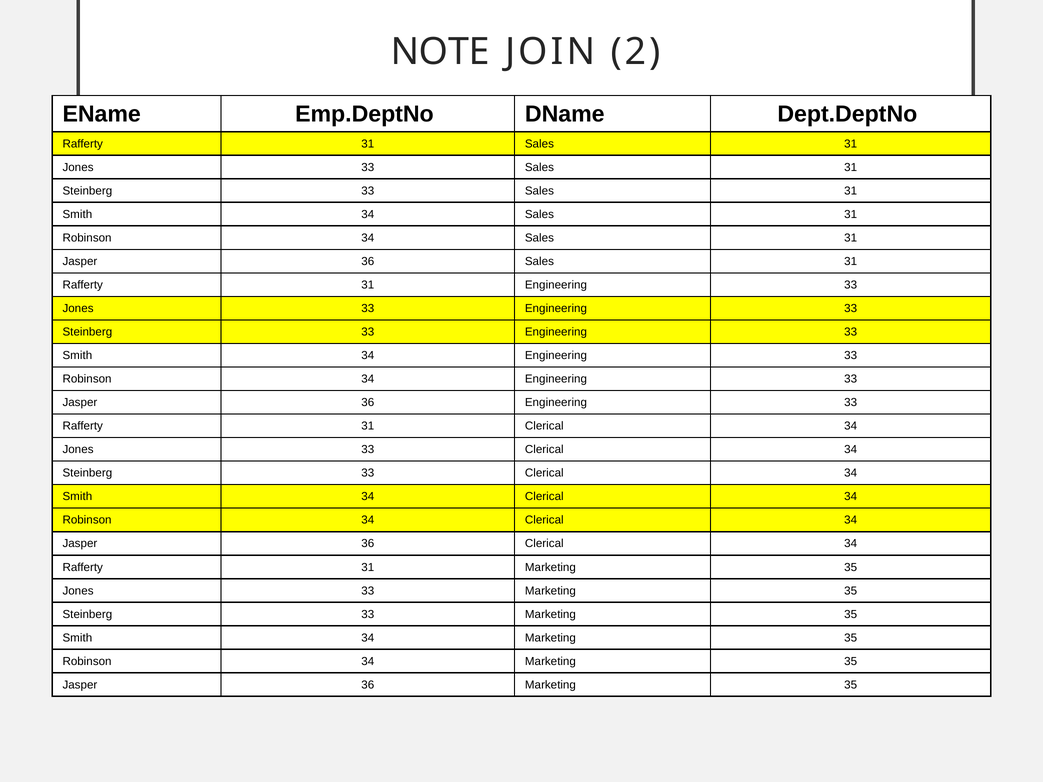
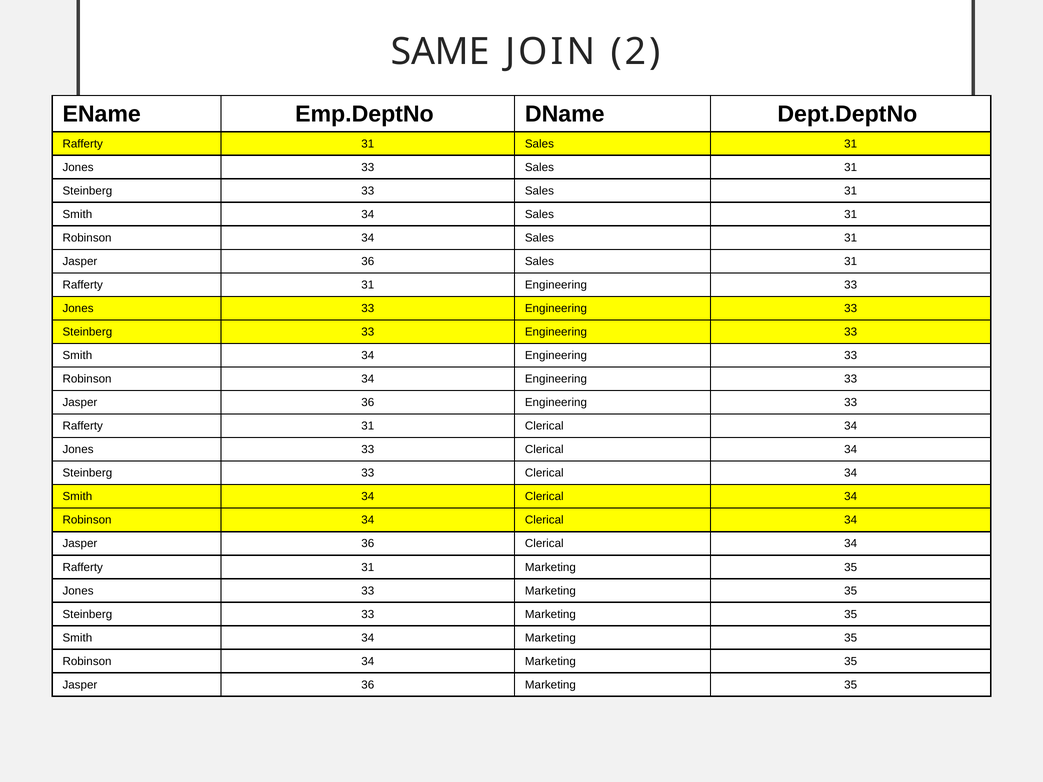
NOTE: NOTE -> SAME
